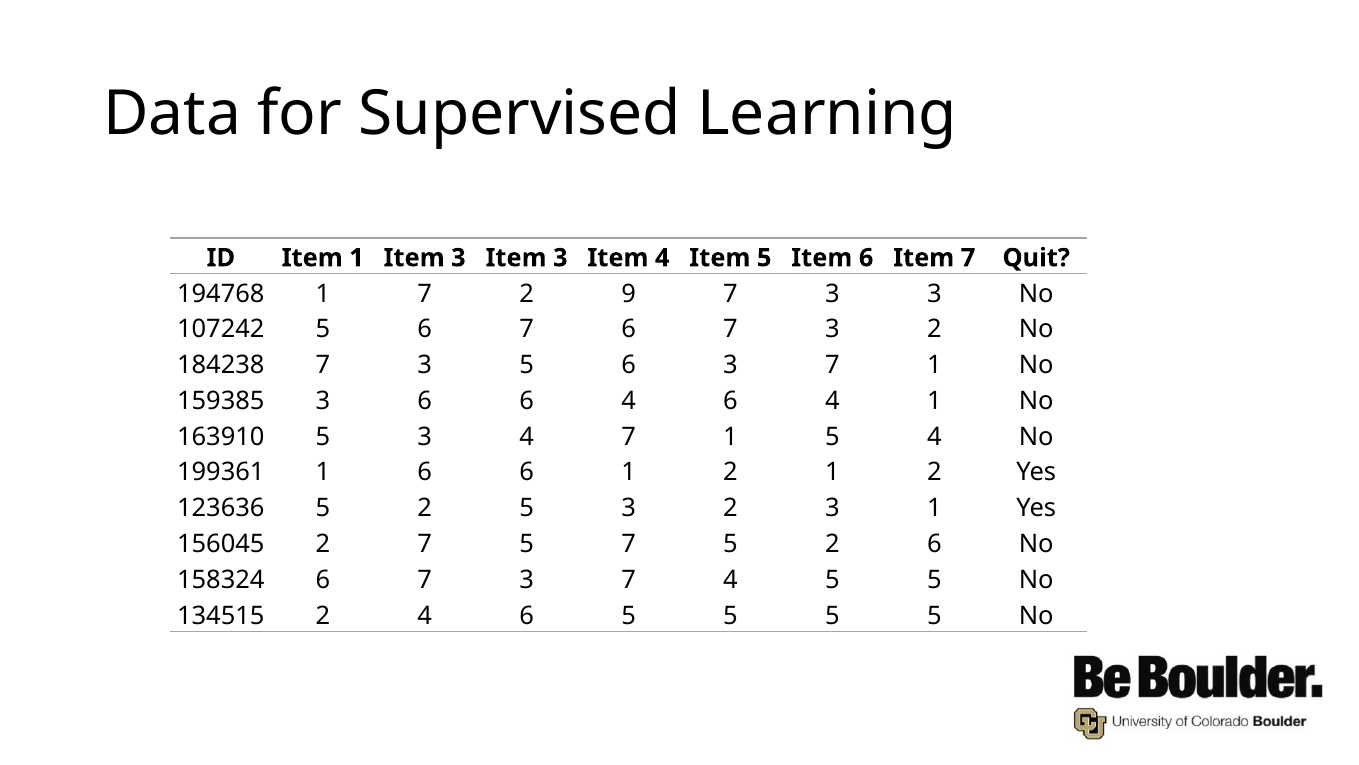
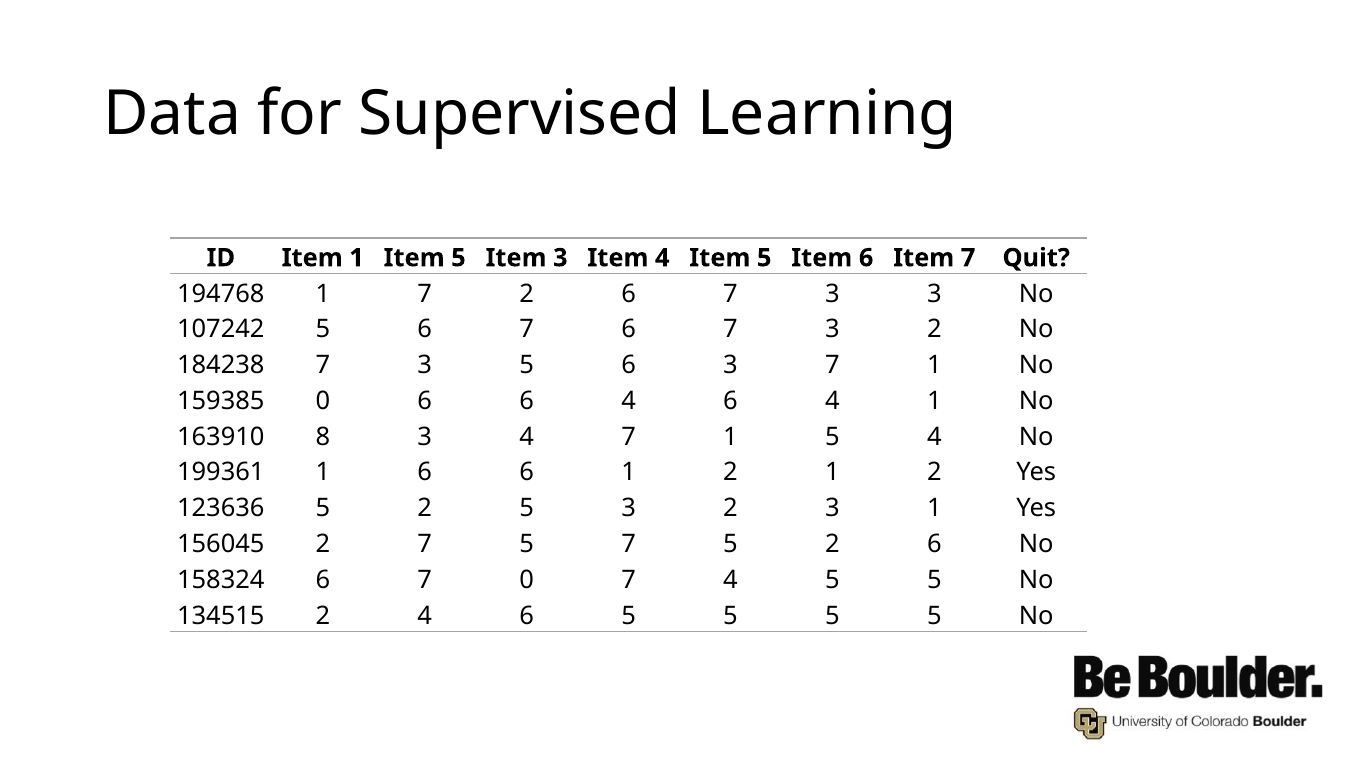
1 Item 3: 3 -> 5
7 2 9: 9 -> 6
159385 3: 3 -> 0
163910 5: 5 -> 8
158324 6 7 3: 3 -> 0
